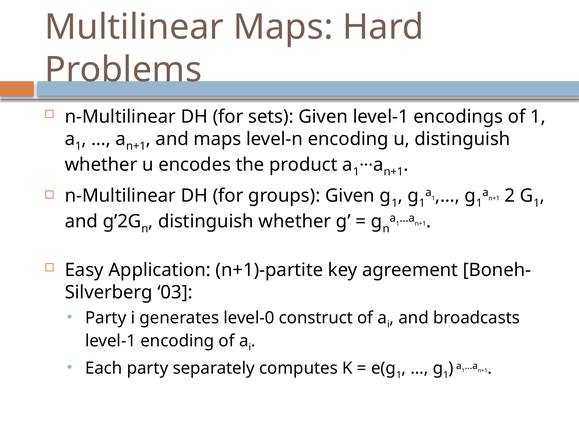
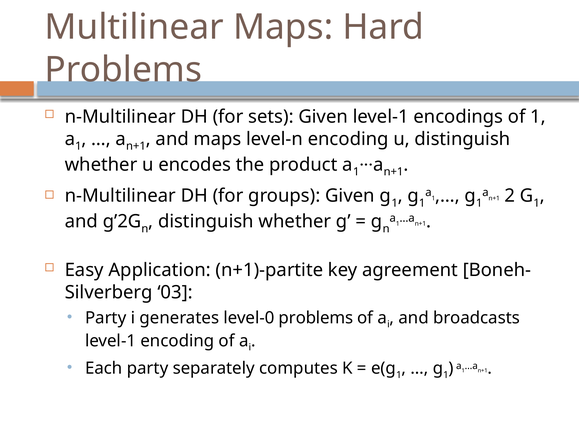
level-0 construct: construct -> problems
